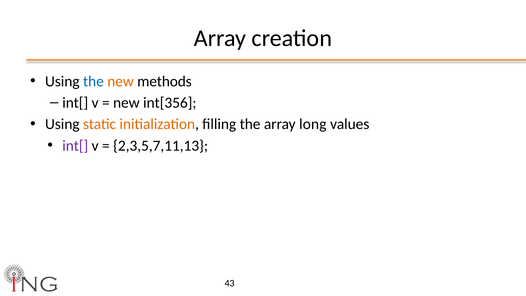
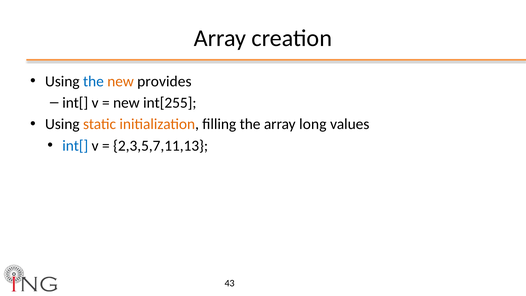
methods: methods -> provides
int[356: int[356 -> int[255
int[ at (75, 146) colour: purple -> blue
